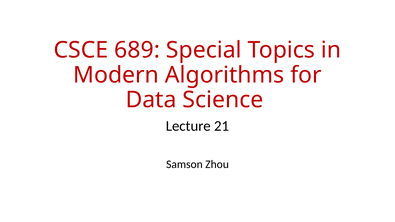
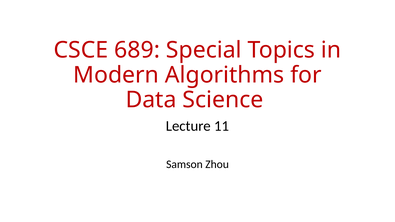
21: 21 -> 11
